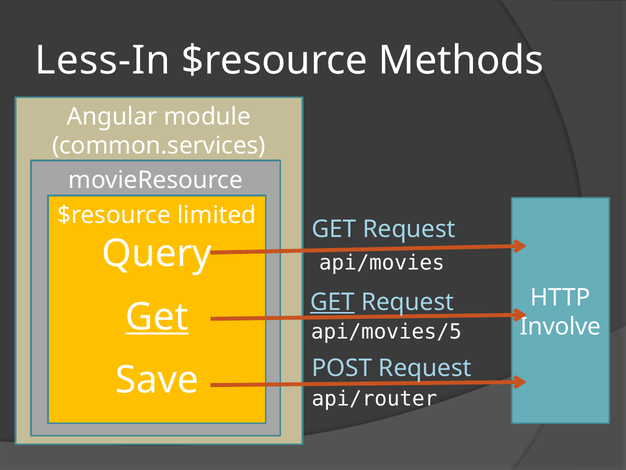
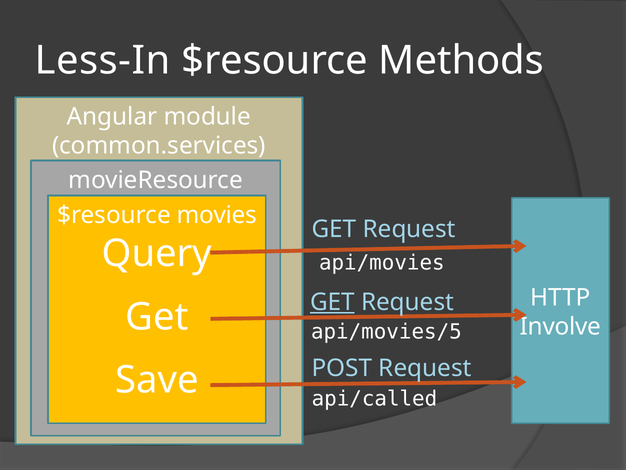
limited: limited -> movies
Get at (157, 317) underline: present -> none
api/router: api/router -> api/called
